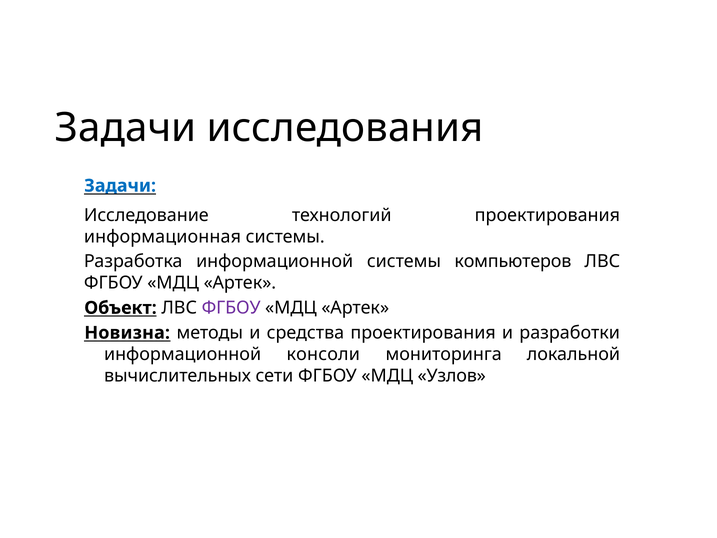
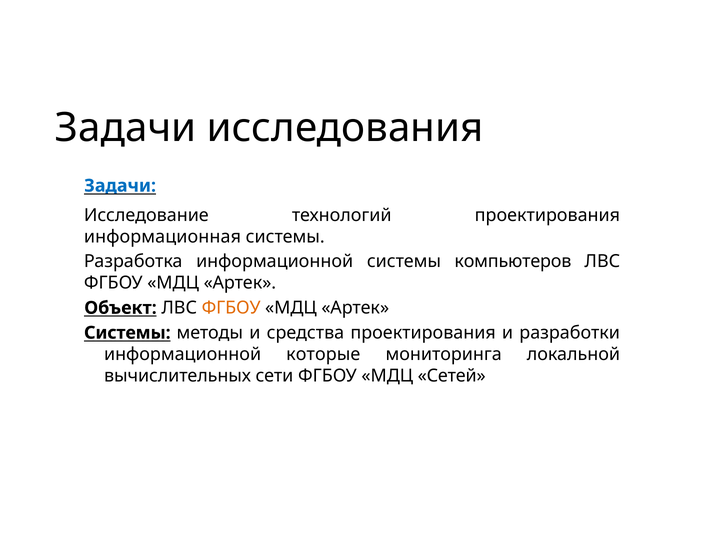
ФГБОУ at (231, 308) colour: purple -> orange
Новизна at (127, 333): Новизна -> Системы
консоли: консоли -> которые
Узлов: Узлов -> Сетей
